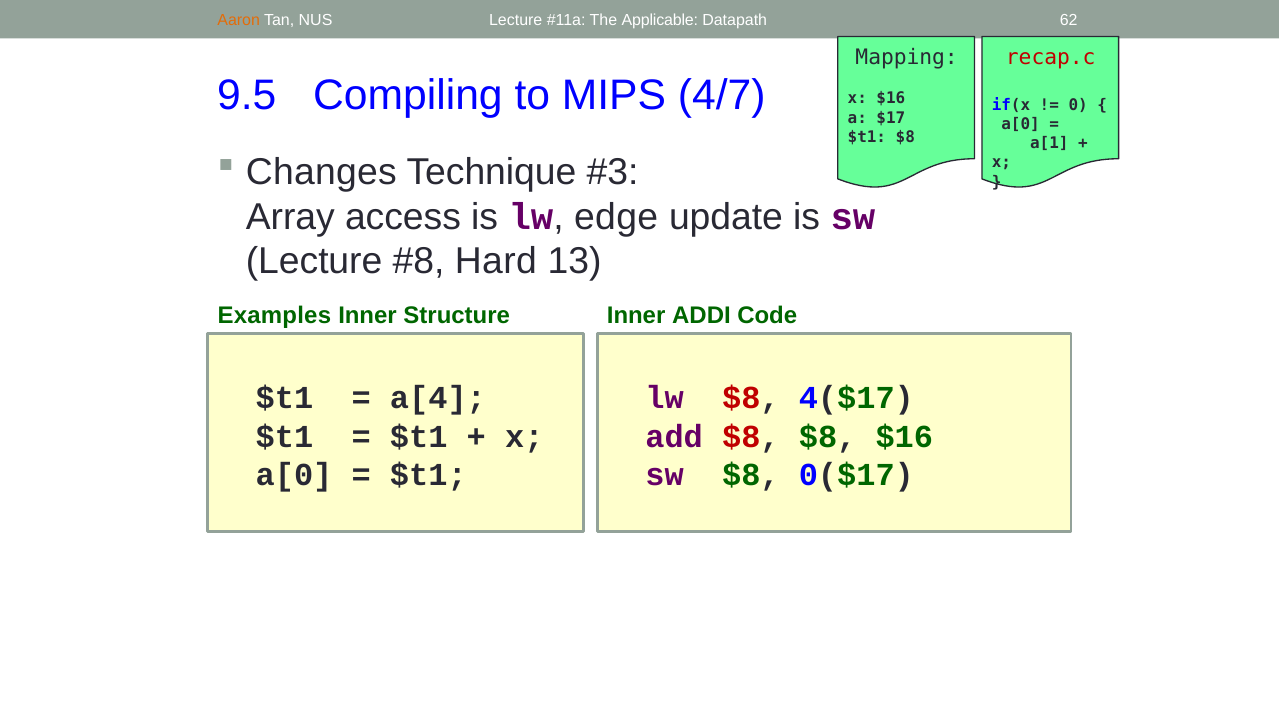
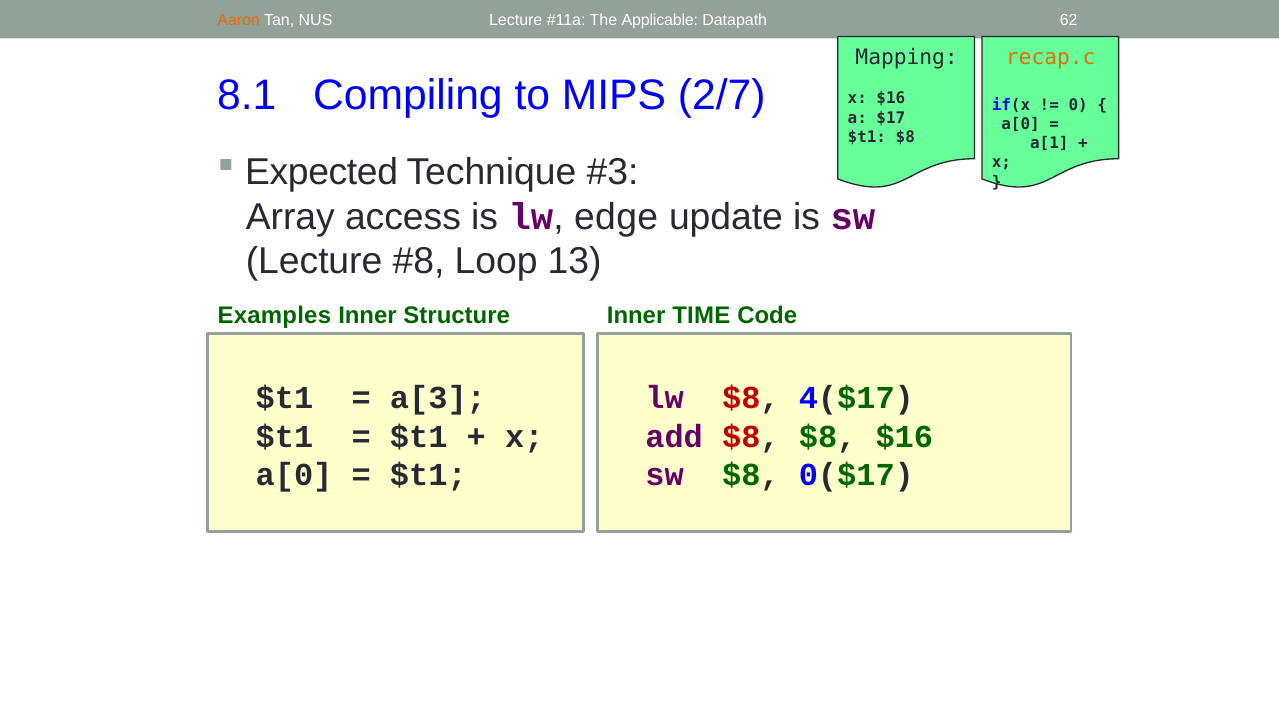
recap.c colour: red -> orange
9.5: 9.5 -> 8.1
4/7: 4/7 -> 2/7
Changes: Changes -> Expected
Hard: Hard -> Loop
ADDI: ADDI -> TIME
a[4: a[4 -> a[3
